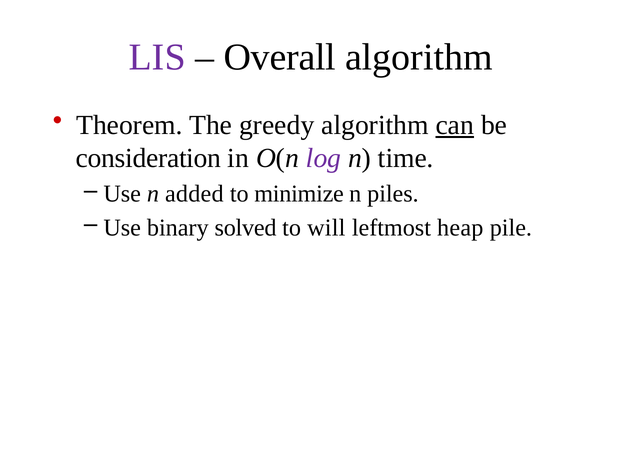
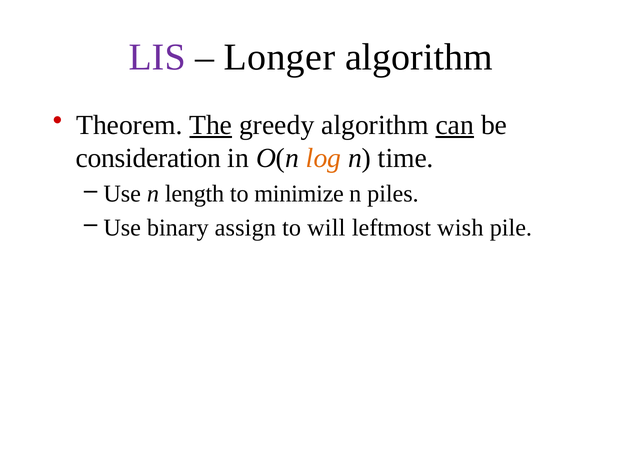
Overall: Overall -> Longer
The underline: none -> present
log colour: purple -> orange
added: added -> length
solved: solved -> assign
heap: heap -> wish
